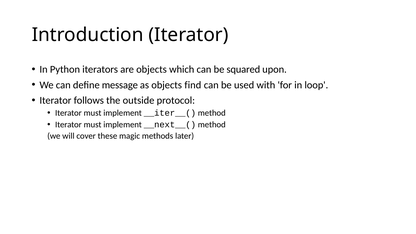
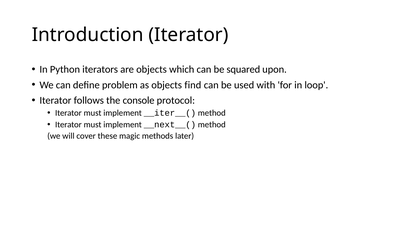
message: message -> problem
outside: outside -> console
